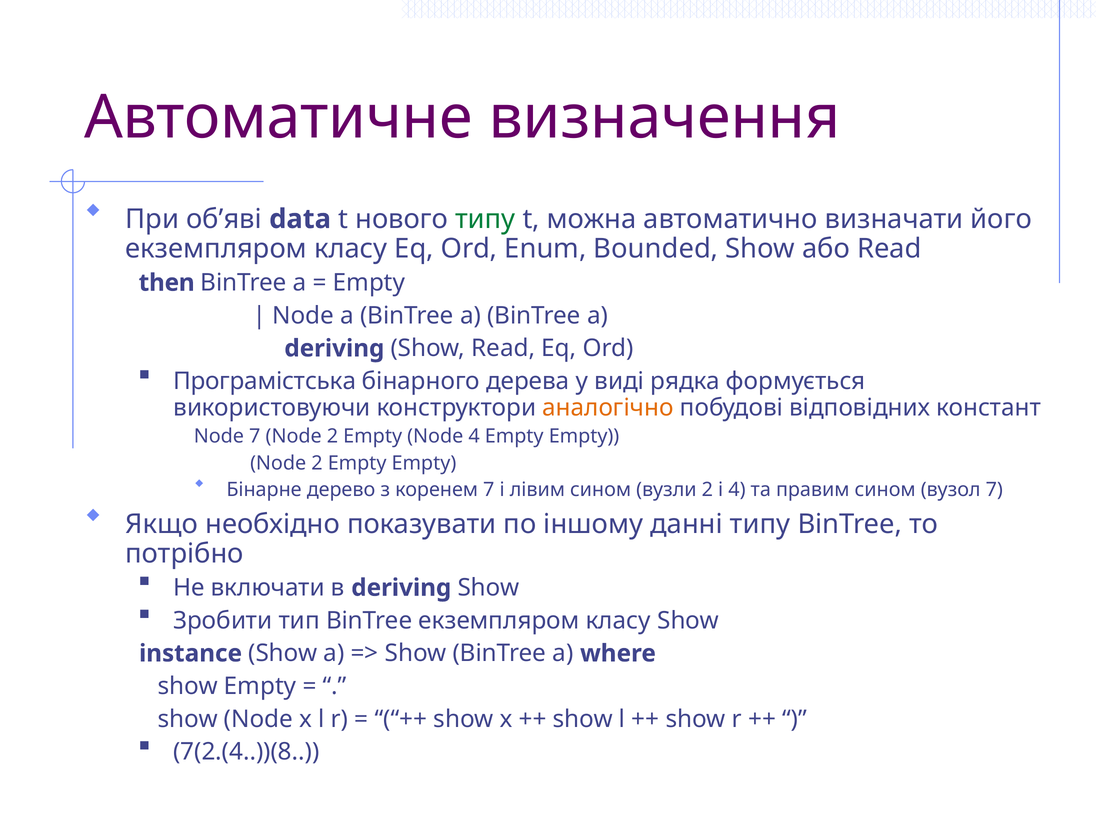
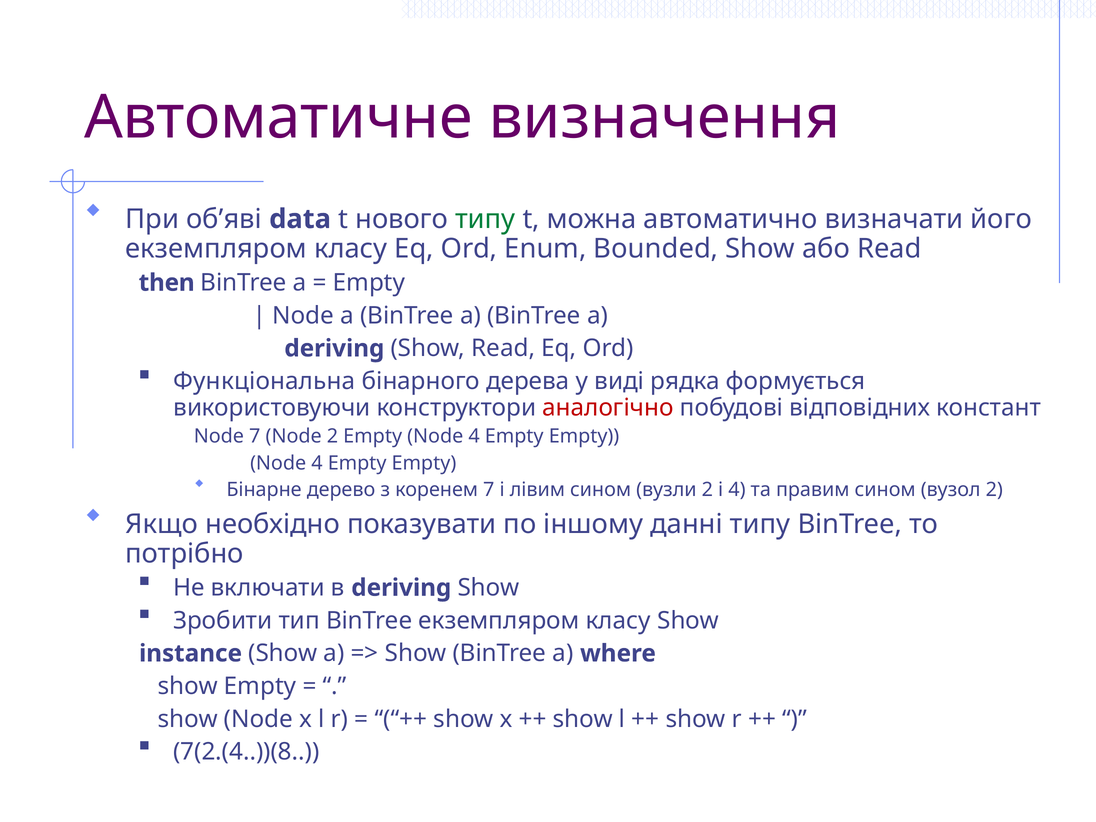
Програмістська: Програмістська -> Функціональна
аналогічно colour: orange -> red
2 at (317, 463): 2 -> 4
вузол 7: 7 -> 2
